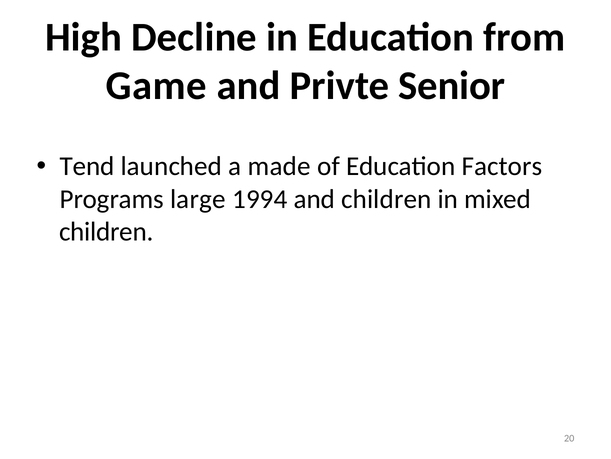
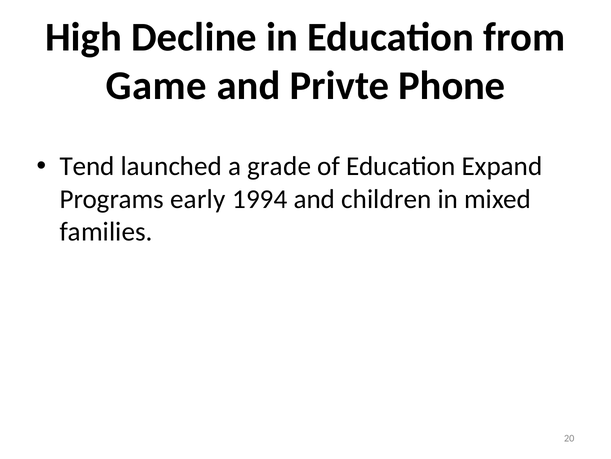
Senior: Senior -> Phone
made: made -> grade
Factors: Factors -> Expand
large: large -> early
children at (106, 231): children -> families
